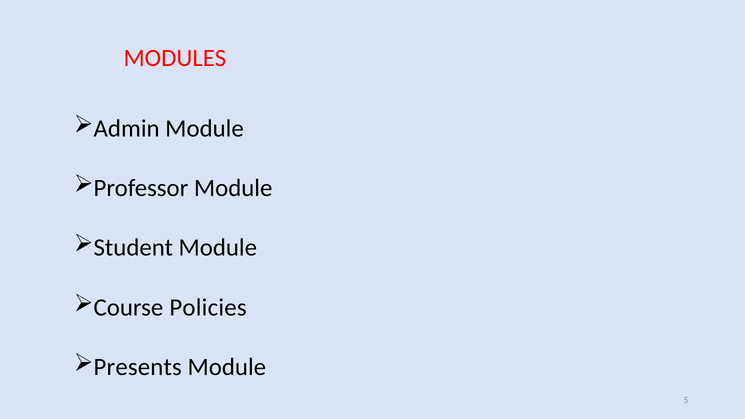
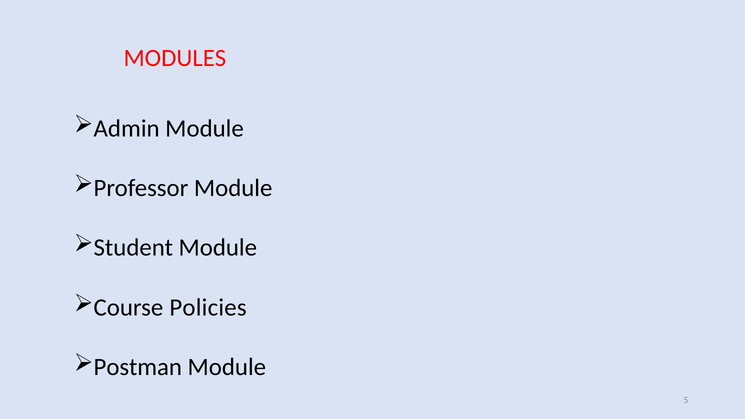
Presents: Presents -> Postman
